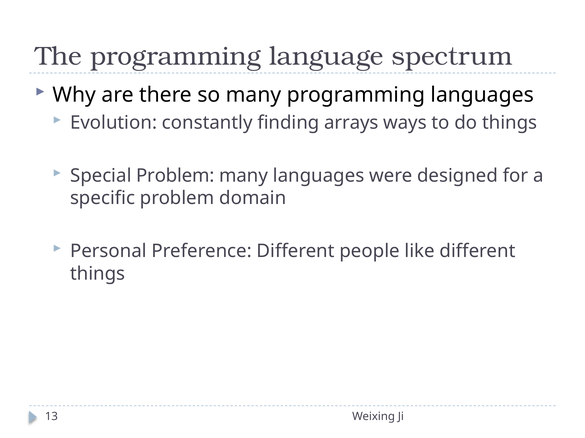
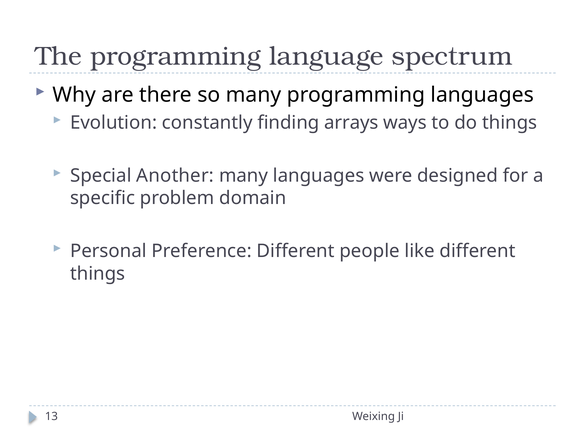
Special Problem: Problem -> Another
